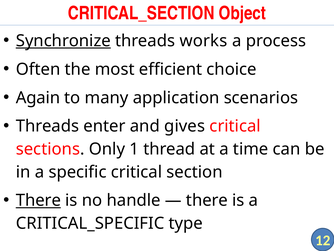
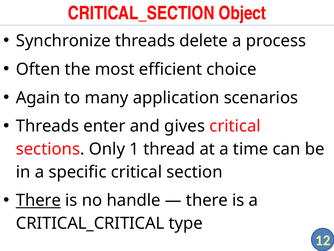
Synchronize underline: present -> none
works: works -> delete
CRITICAL_SPECIFIC: CRITICAL_SPECIFIC -> CRITICAL_CRITICAL
